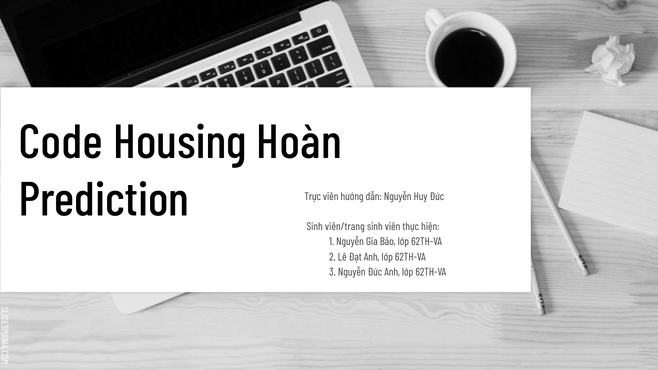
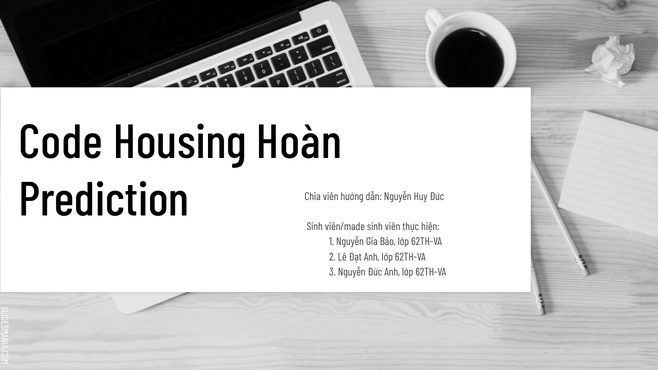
Trực: Trực -> Chia
viên/trang: viên/trang -> viên/made
